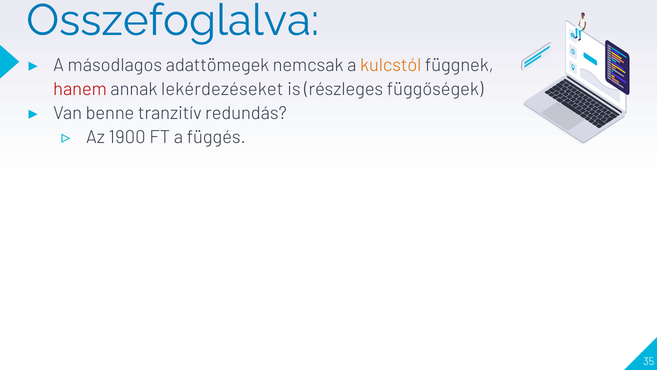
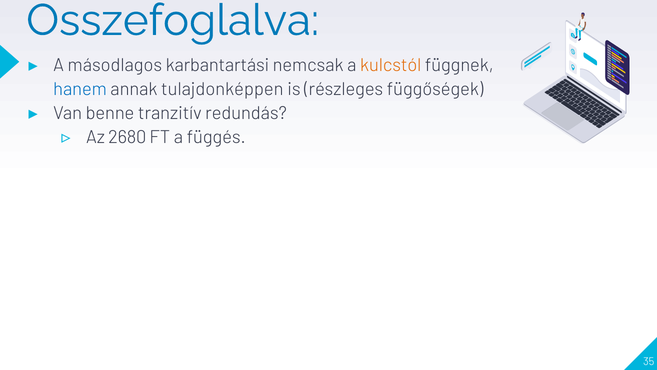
adattömegek: adattömegek -> karbantartási
hanem colour: red -> blue
lekérdezéseket: lekérdezéseket -> tulajdonképpen
1900: 1900 -> 2680
